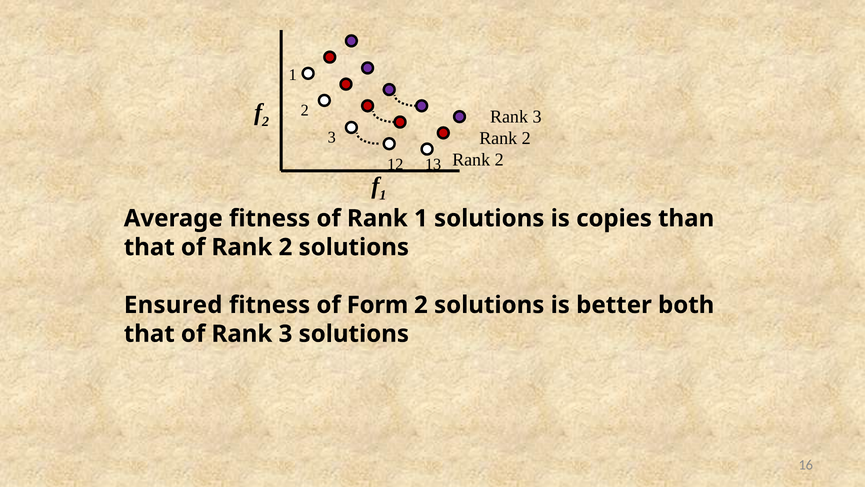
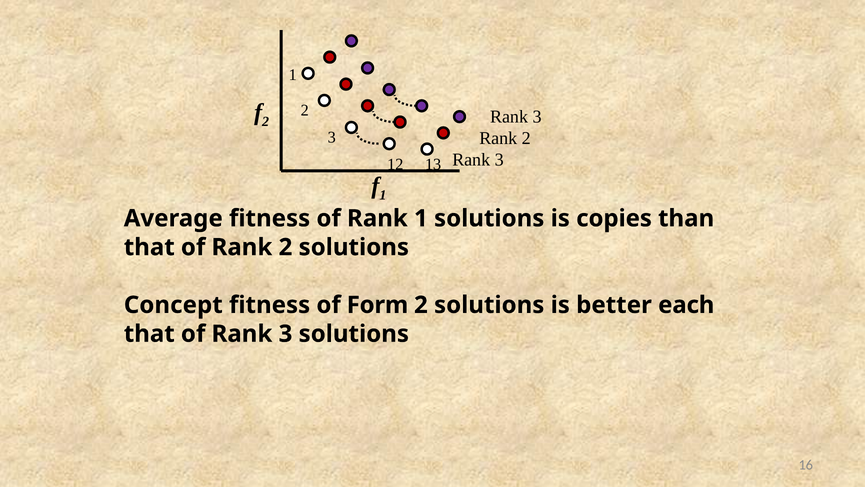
2 at (499, 160): 2 -> 3
Ensured: Ensured -> Concept
both: both -> each
